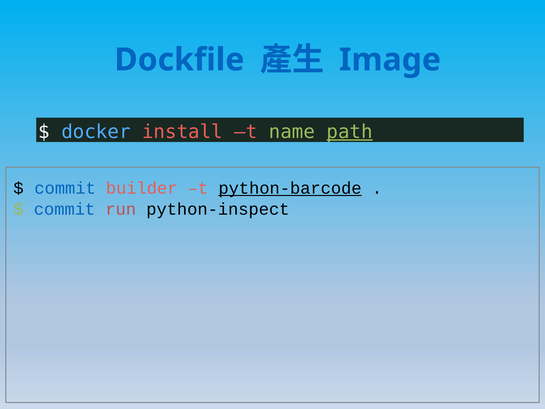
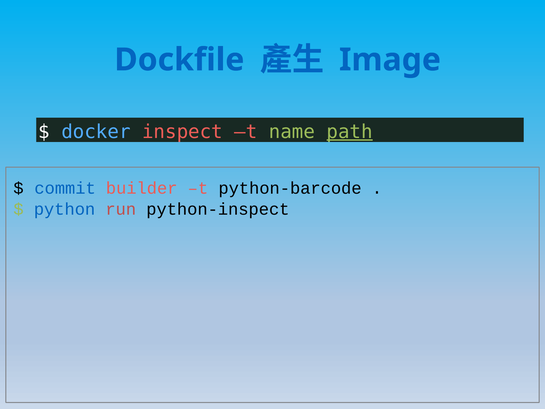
install: install -> inspect
python-barcode underline: present -> none
commit at (65, 209): commit -> python
